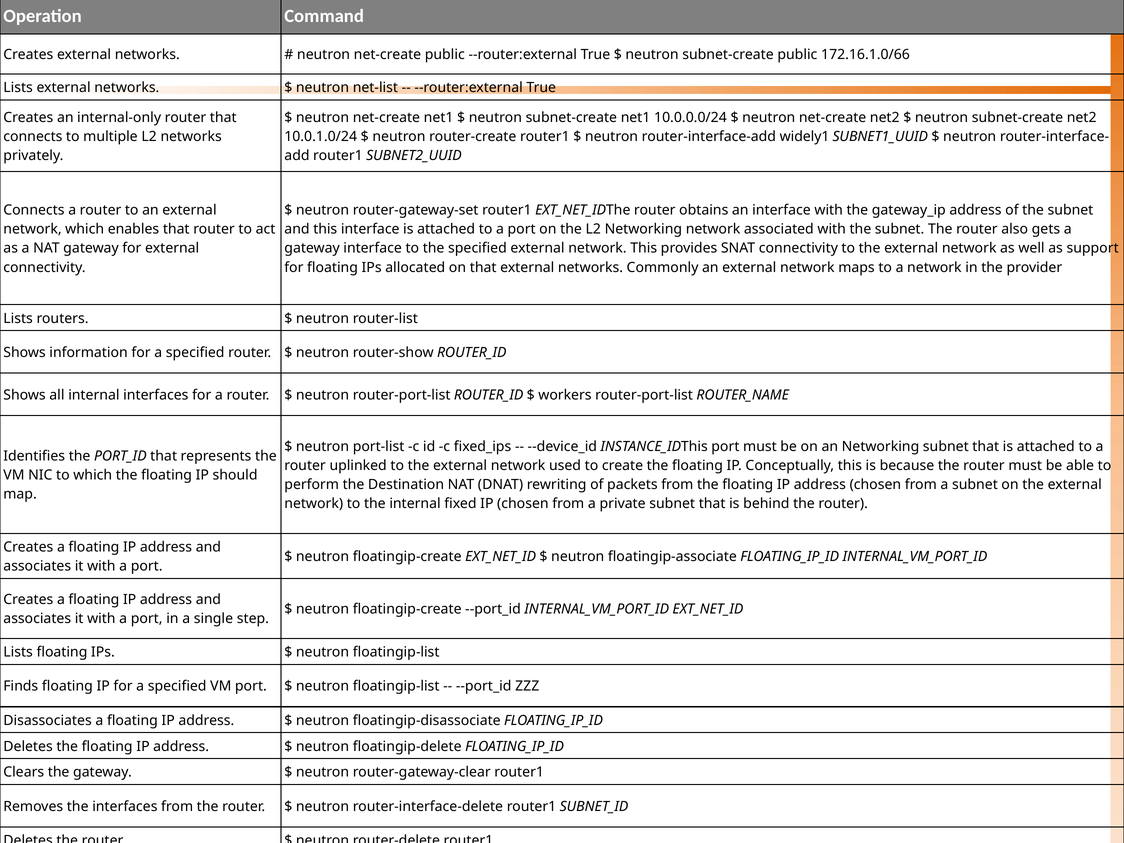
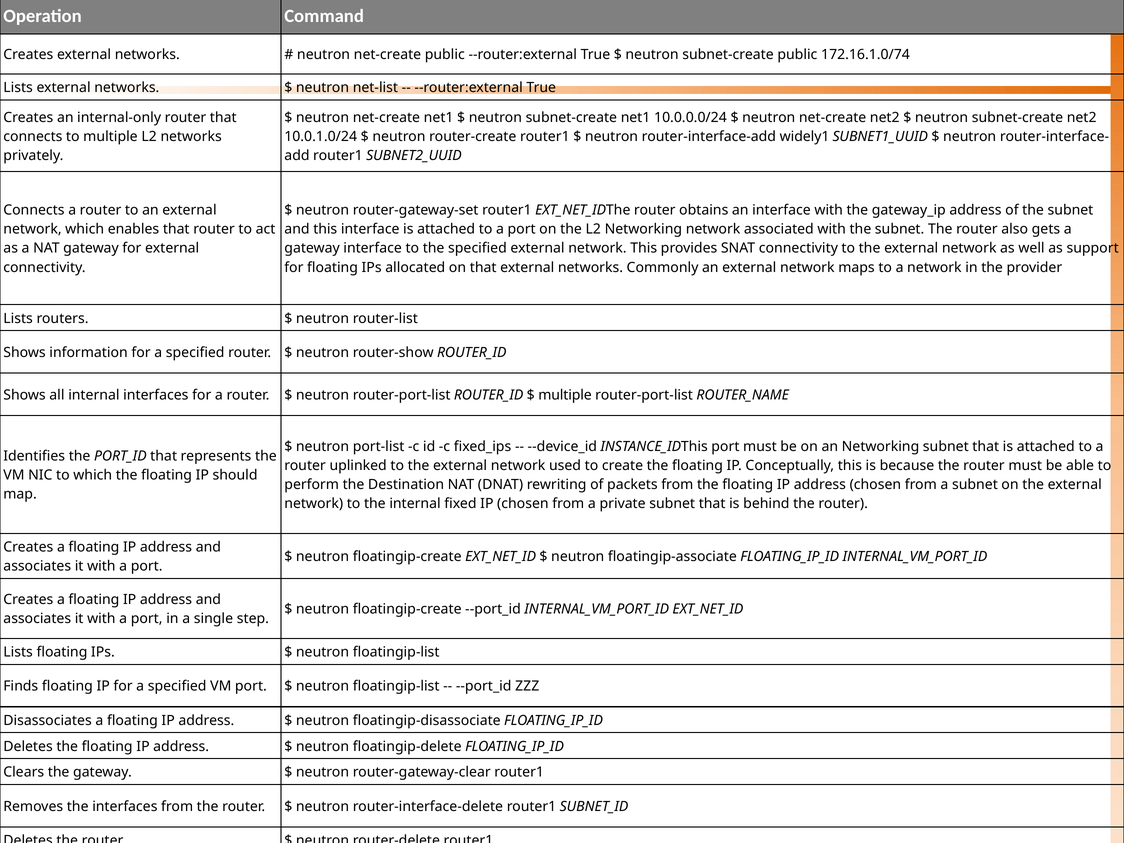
172.16.1.0/66: 172.16.1.0/66 -> 172.16.1.0/74
workers at (565, 395): workers -> multiple
